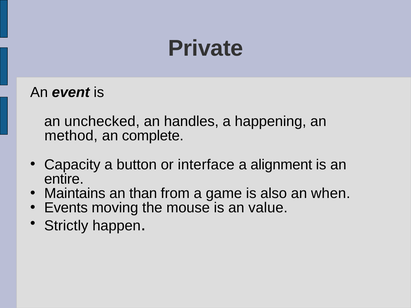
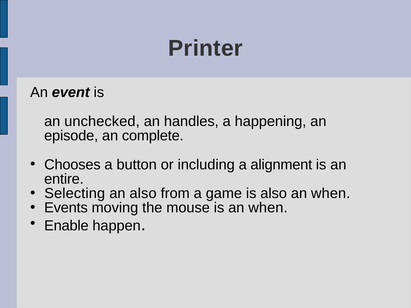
Private: Private -> Printer
method: method -> episode
Capacity: Capacity -> Chooses
interface: interface -> including
Maintains: Maintains -> Selecting
an than: than -> also
is an value: value -> when
Strictly: Strictly -> Enable
